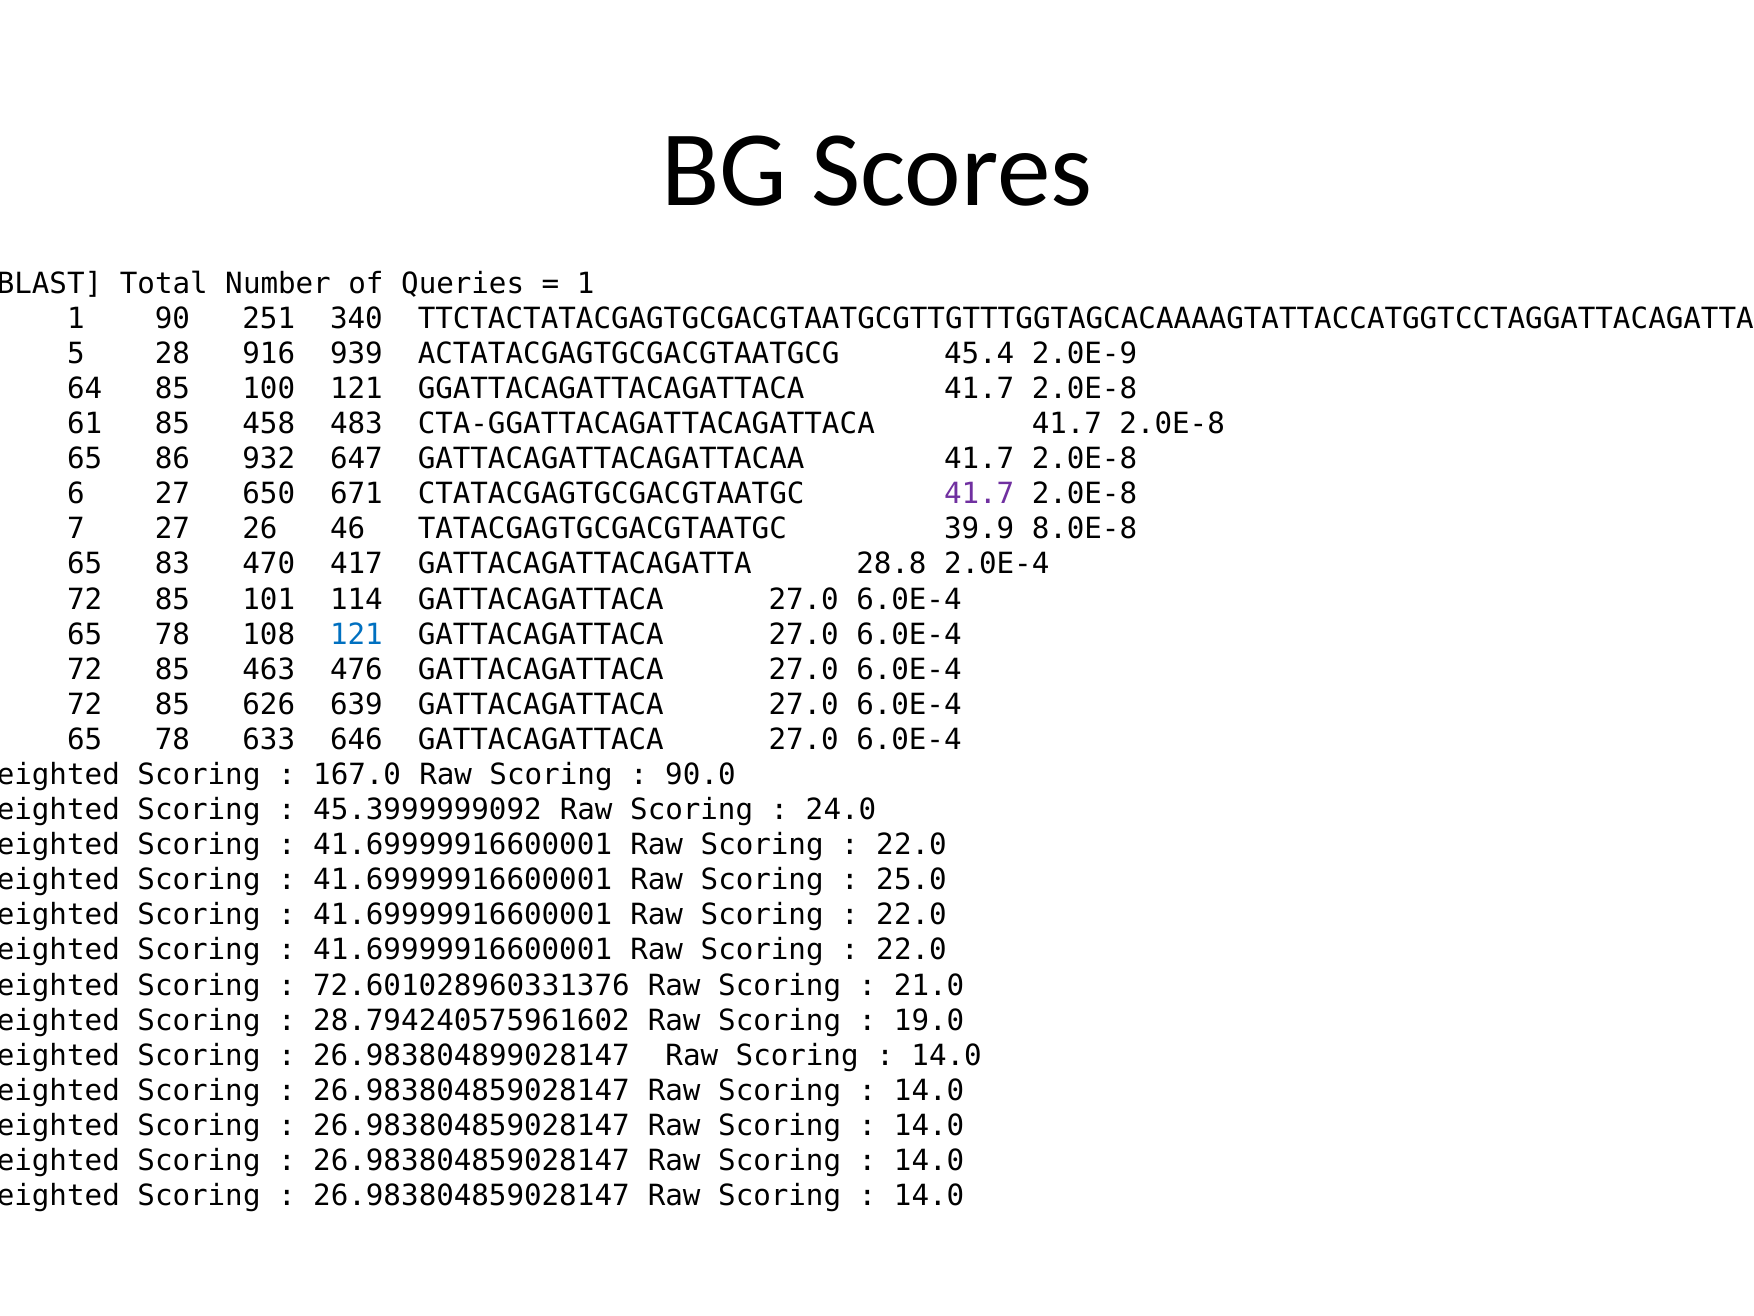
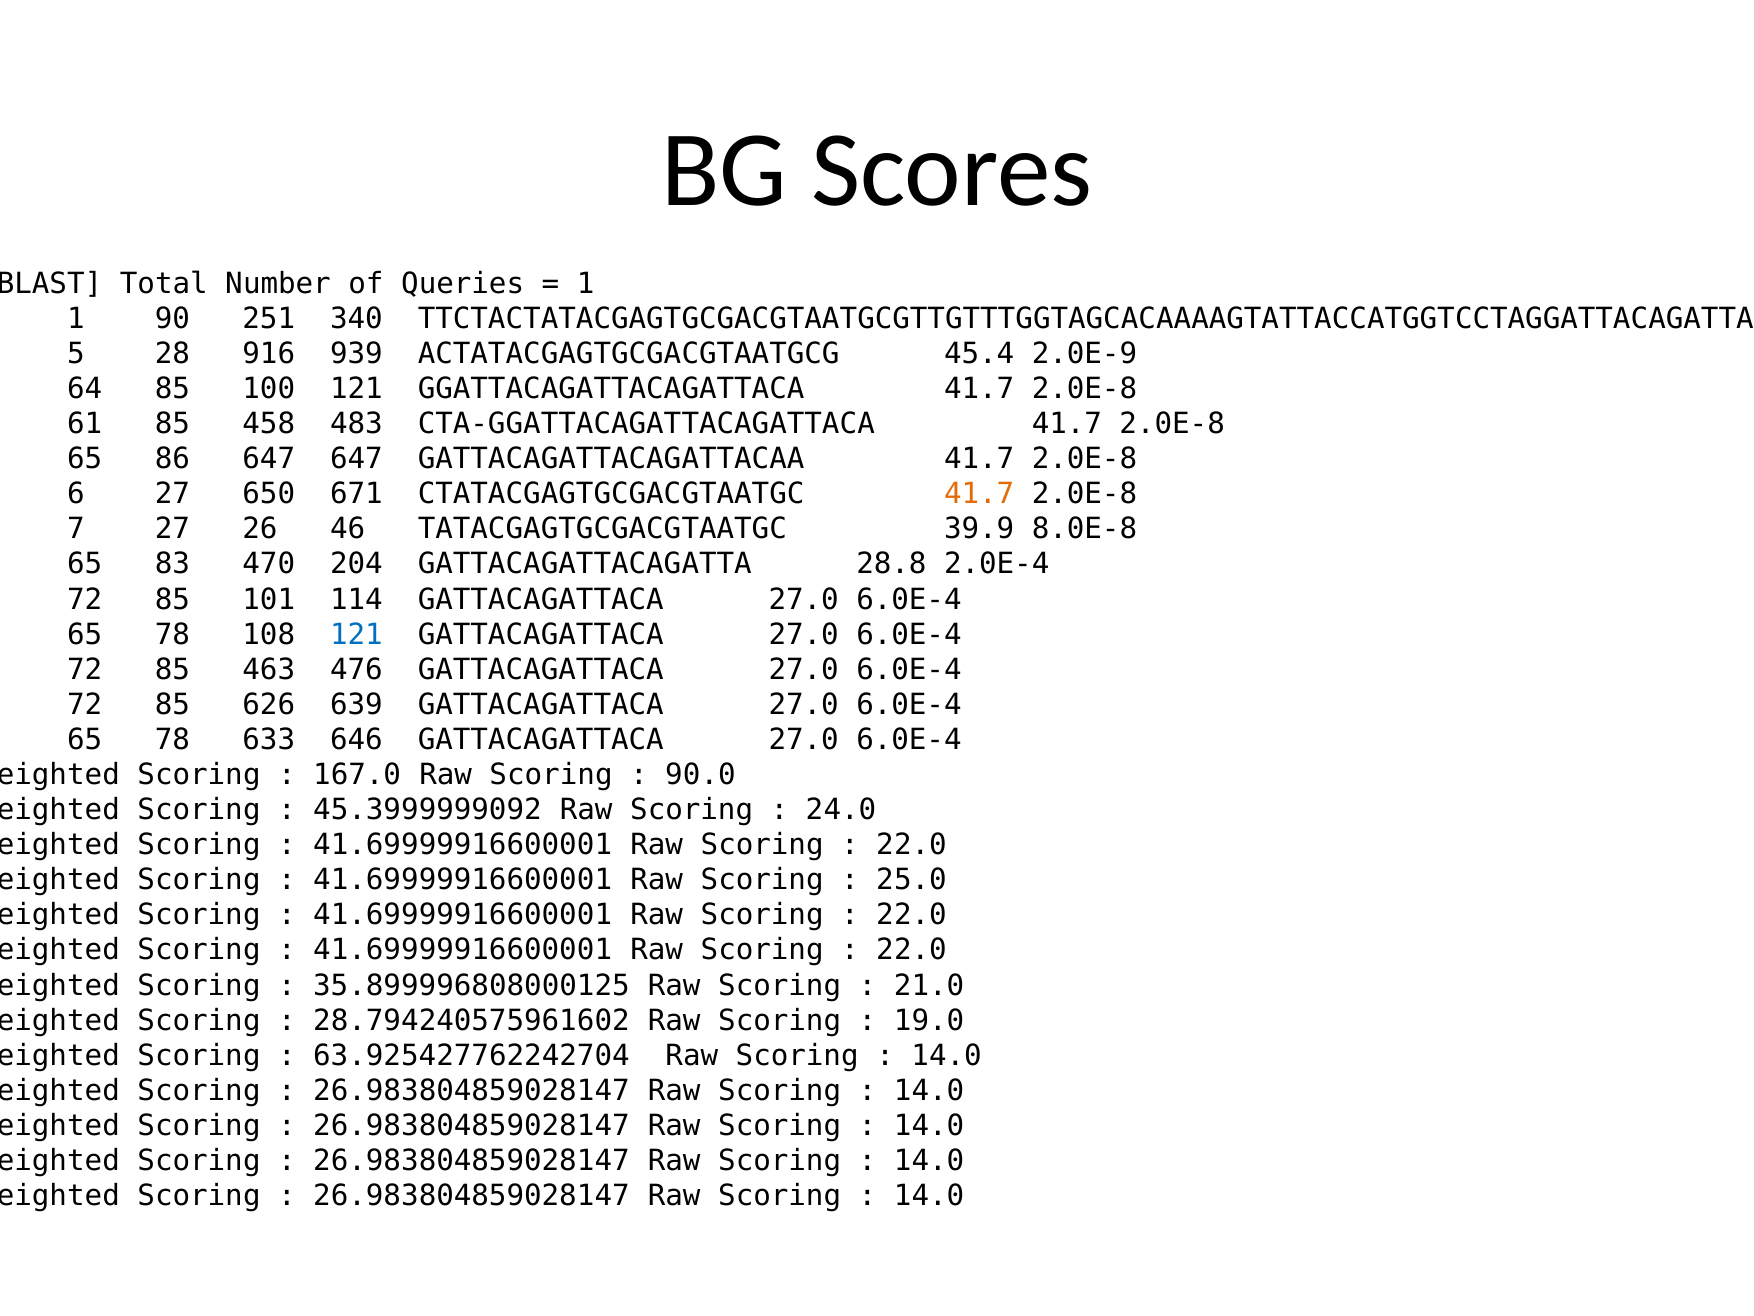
86 932: 932 -> 647
41.7 at (979, 494) colour: purple -> orange
417: 417 -> 204
72.601028960331376: 72.601028960331376 -> 35.899996808000125
26.983804899028147: 26.983804899028147 -> 63.925427762242704
